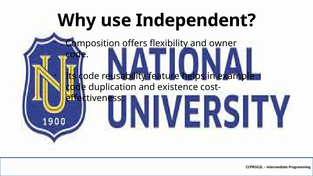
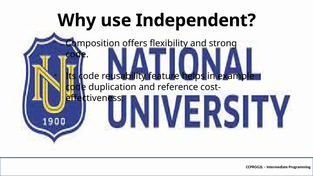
owner: owner -> strong
existence: existence -> reference
